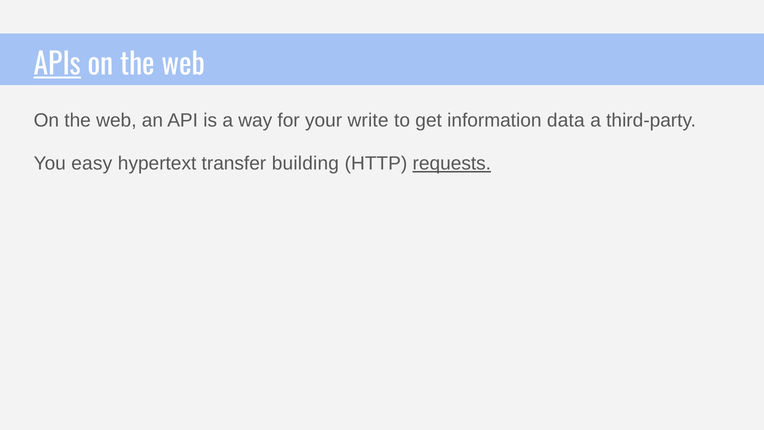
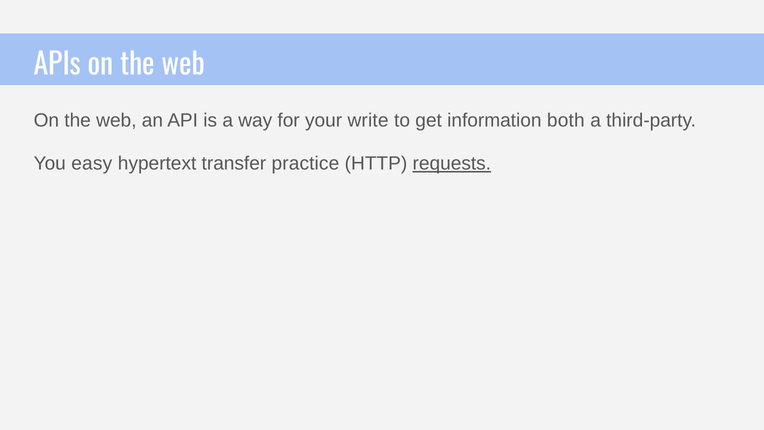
APIs underline: present -> none
data: data -> both
building: building -> practice
